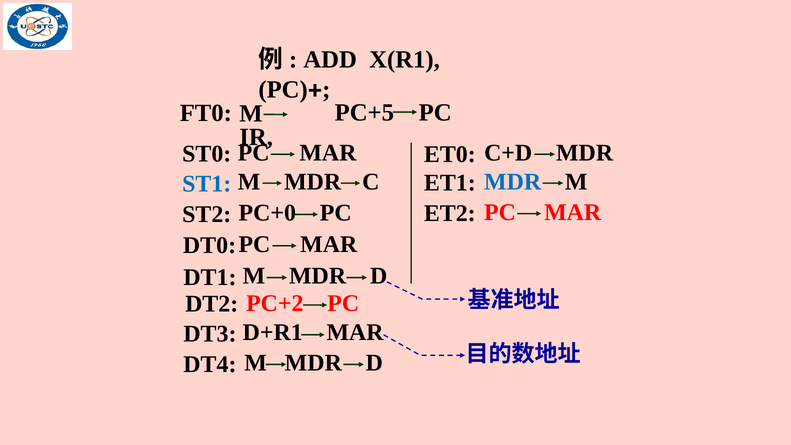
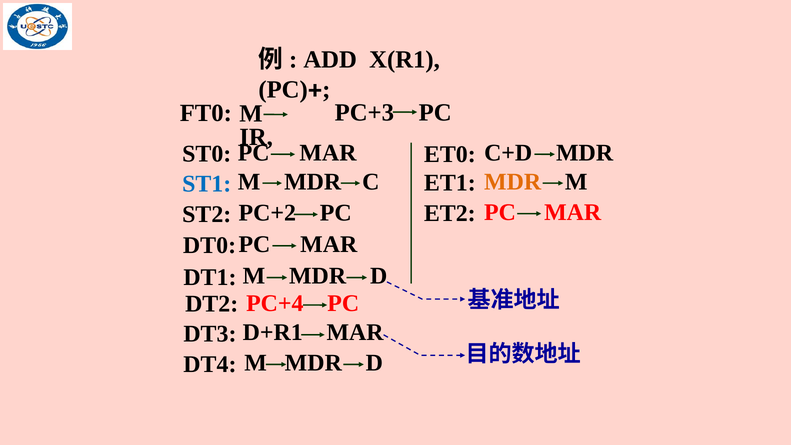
PC+5: PC+5 -> PC+3
MDR at (513, 182) colour: blue -> orange
PC+0: PC+0 -> PC+2
PC+2: PC+2 -> PC+4
